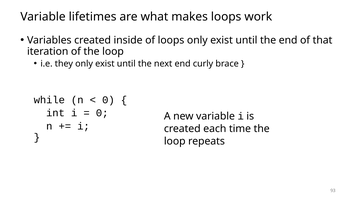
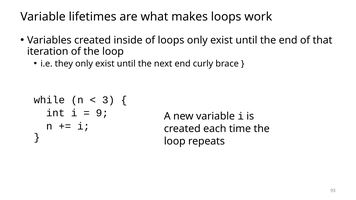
0 at (108, 100): 0 -> 3
0 at (102, 113): 0 -> 9
